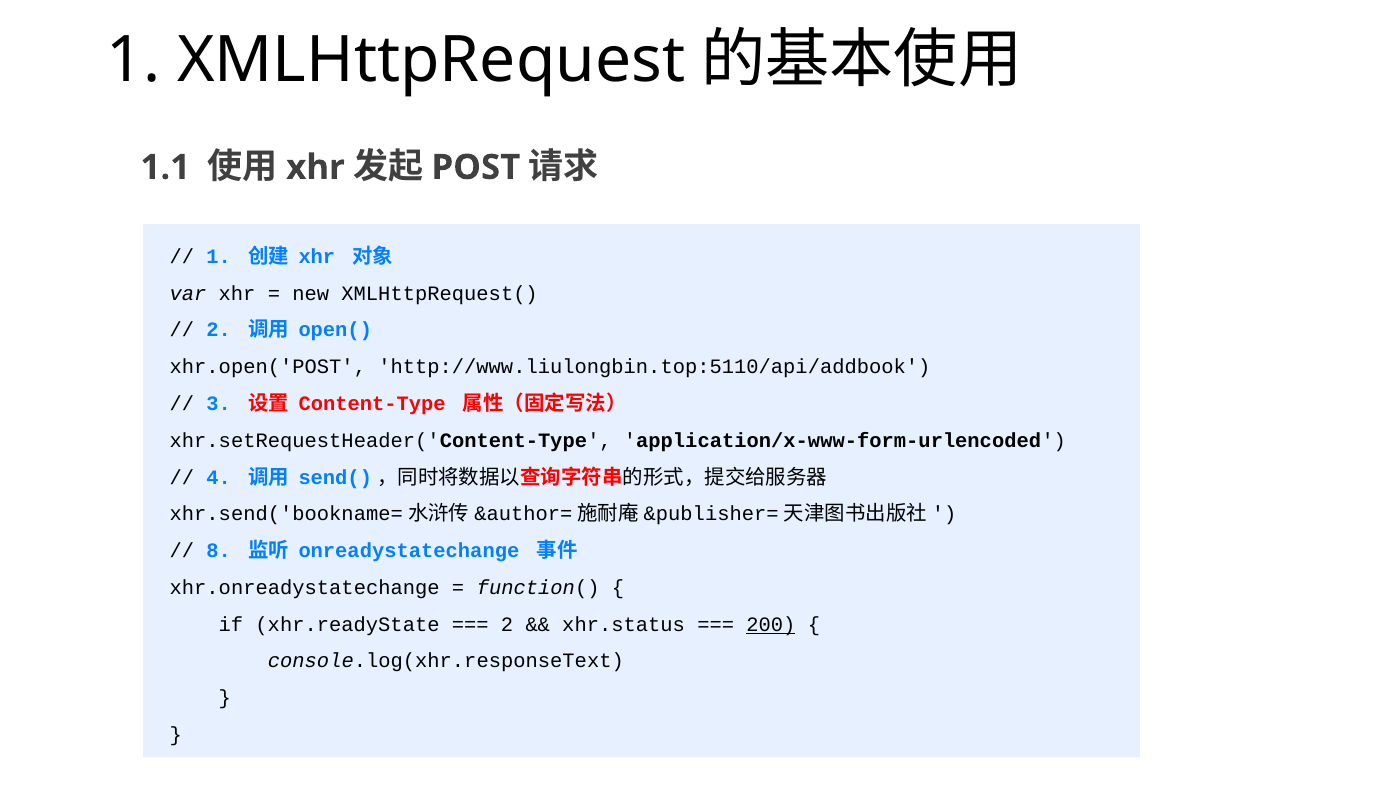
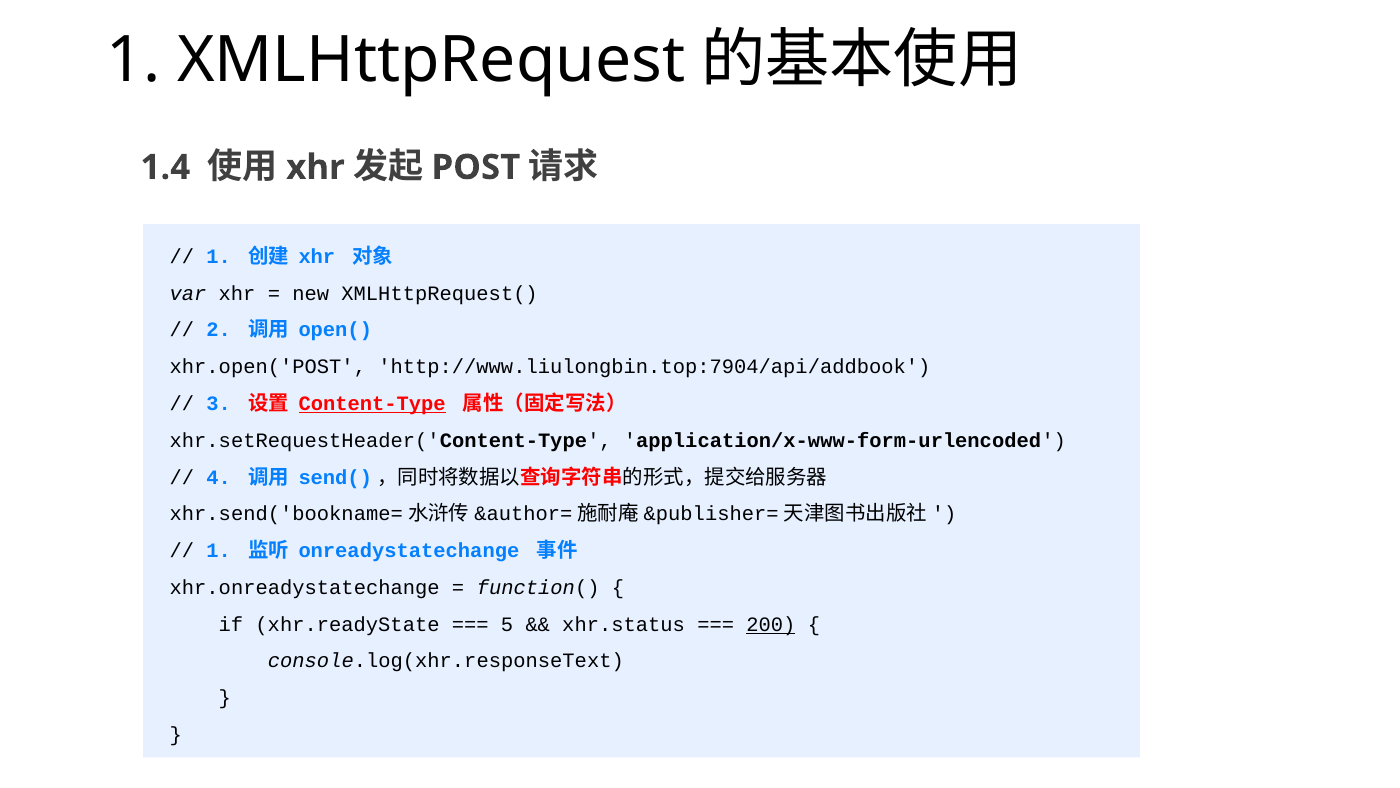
1.1: 1.1 -> 1.4
http://www.liulongbin.top:5110/api/addbook: http://www.liulongbin.top:5110/api/addbook -> http://www.liulongbin.top:7904/api/addbook
Content-Type underline: none -> present
8 at (219, 551): 8 -> 1
2 at (507, 624): 2 -> 5
